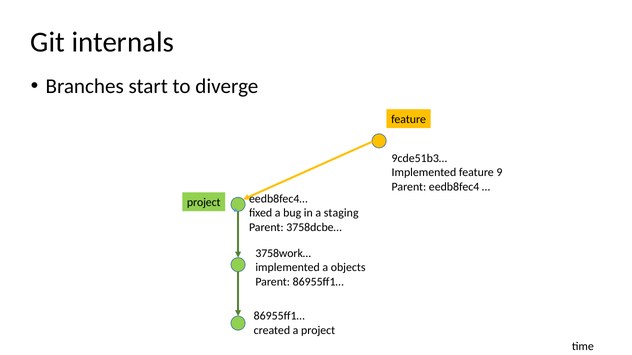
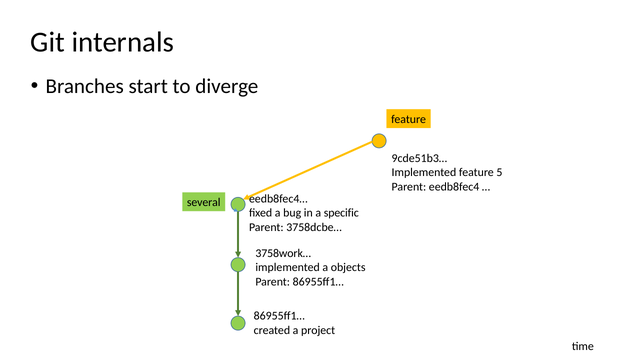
9: 9 -> 5
project at (204, 203): project -> several
staging: staging -> specific
